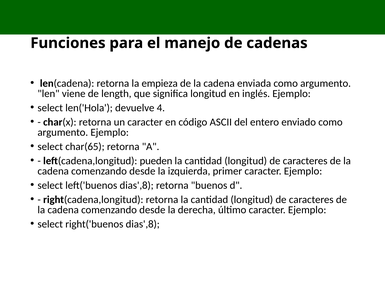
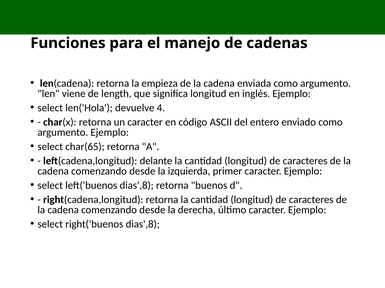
pueden: pueden -> delante
